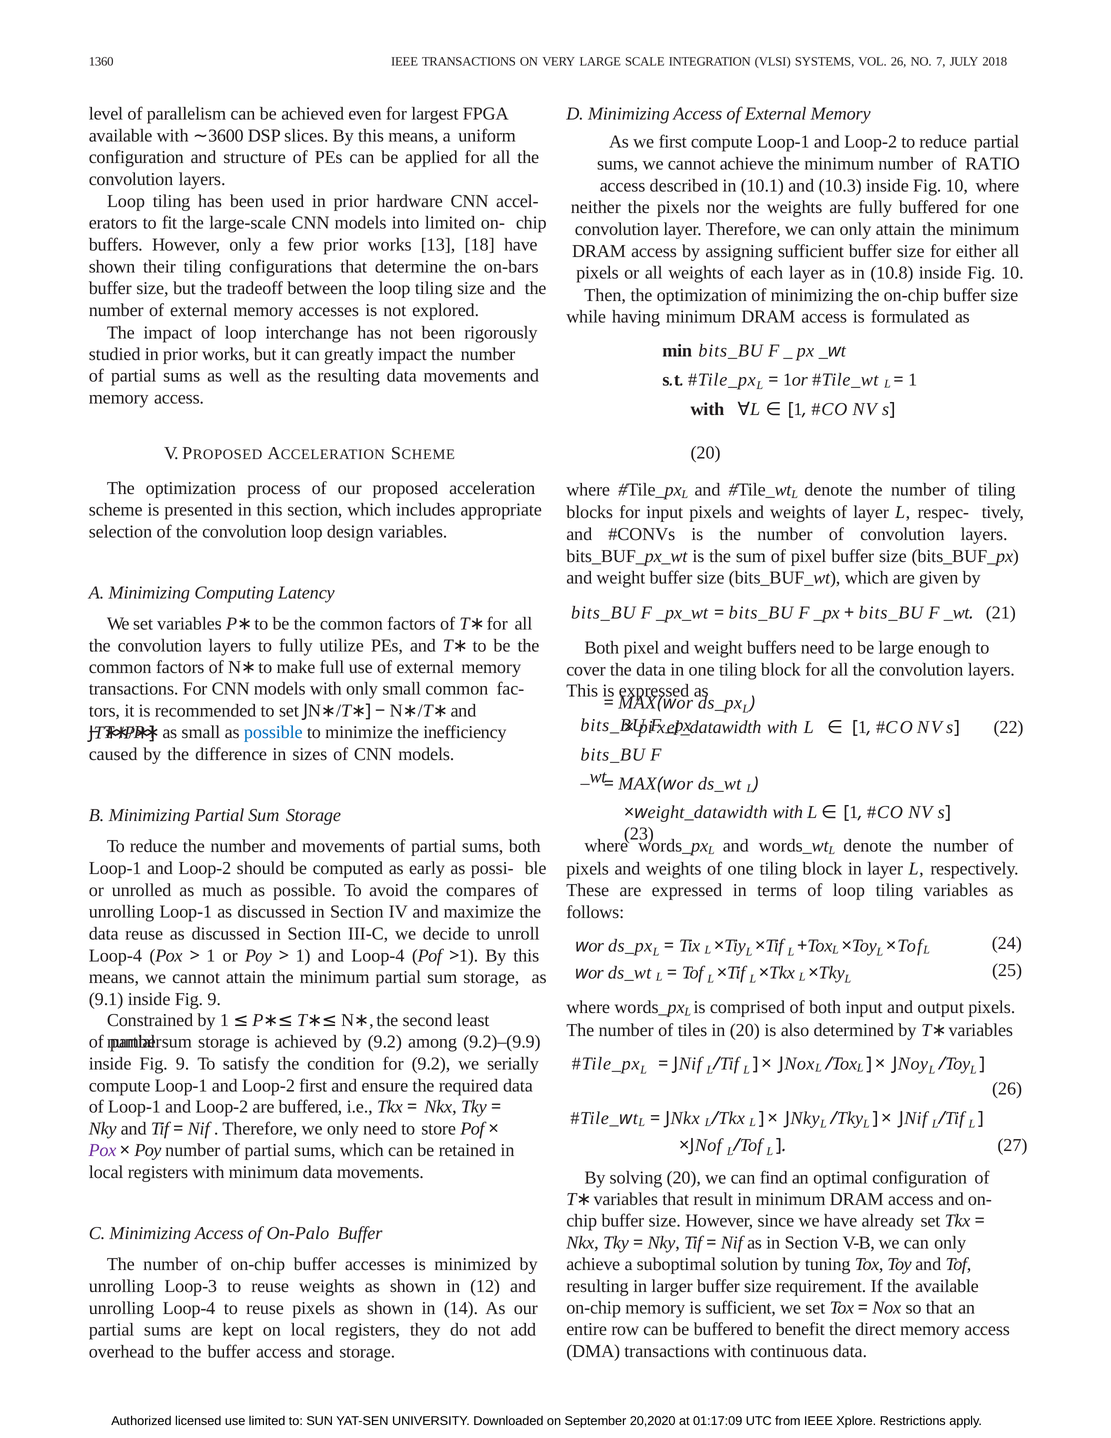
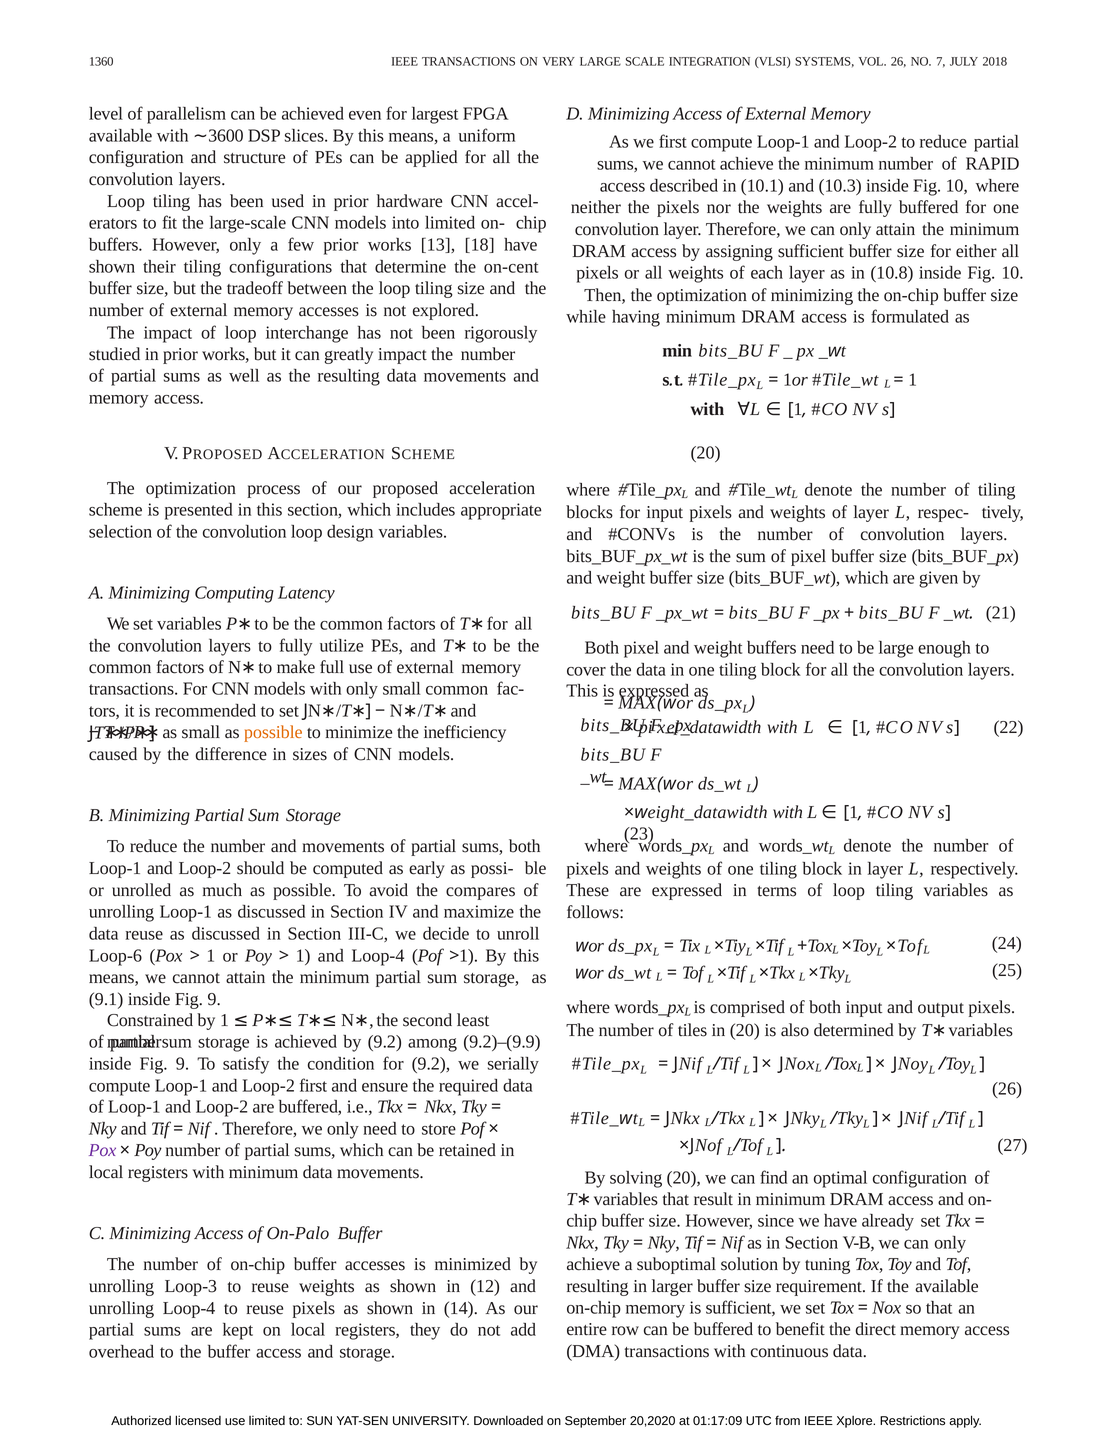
RATIO: RATIO -> RAPID
on-bars: on-bars -> on-cent
possible at (273, 732) colour: blue -> orange
Loop-4 at (115, 955): Loop-4 -> Loop-6
